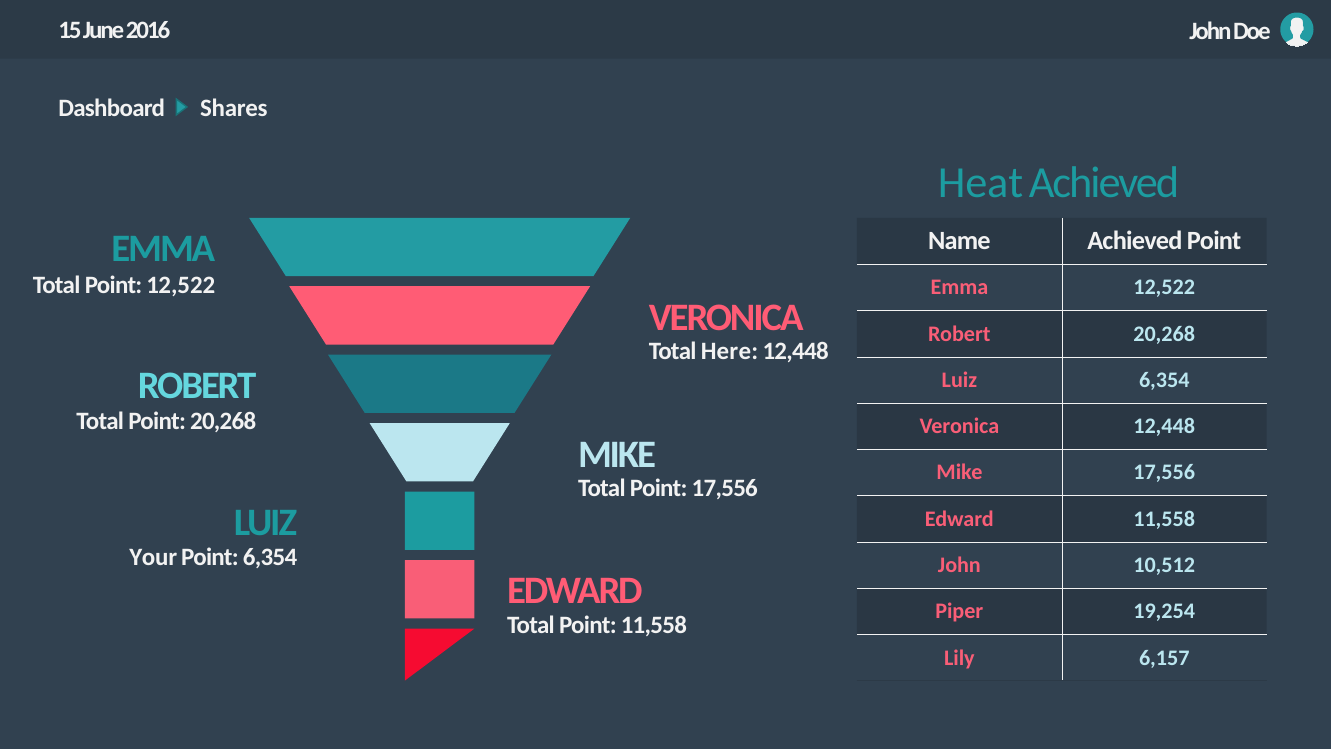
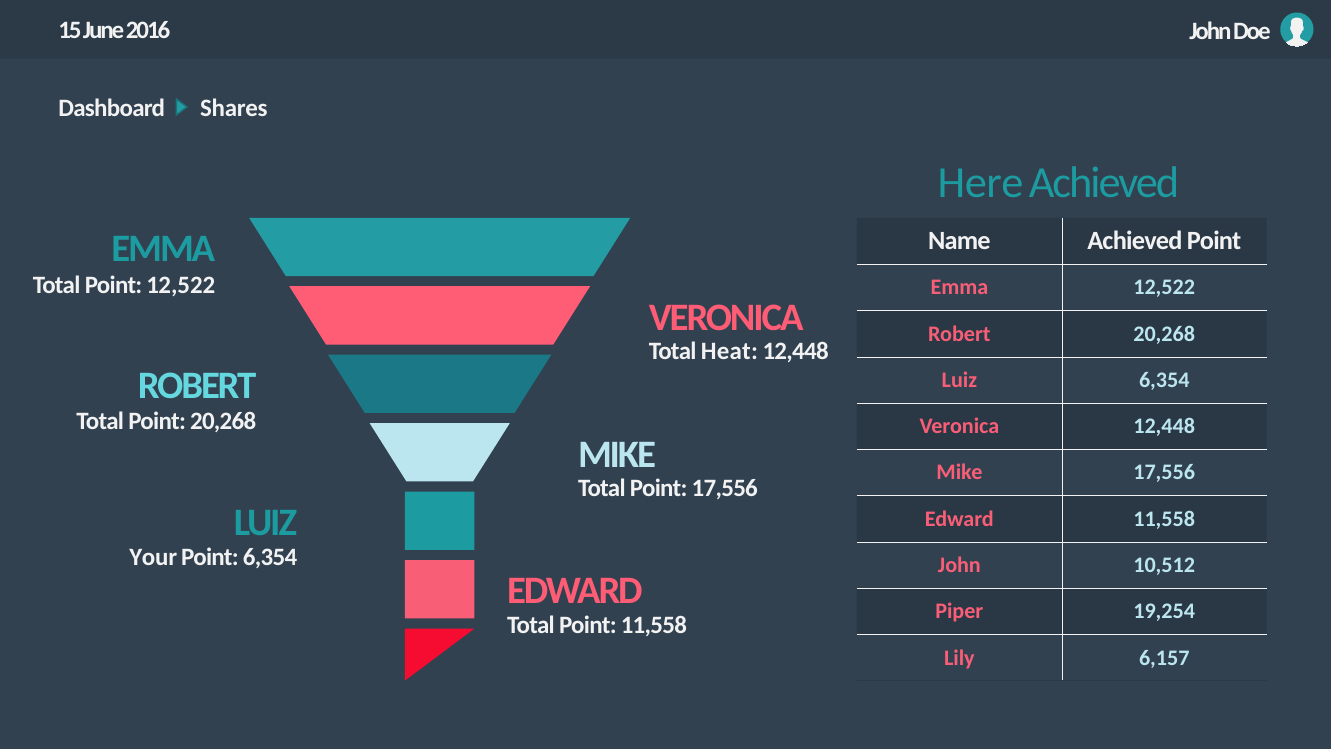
Heat: Heat -> Here
Here: Here -> Heat
